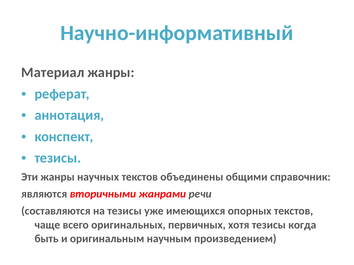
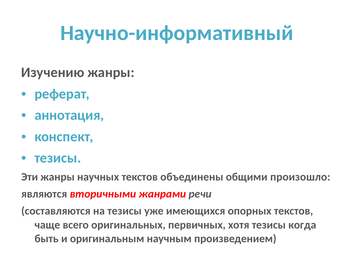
Материал: Материал -> Изучению
справочник: справочник -> произошло
